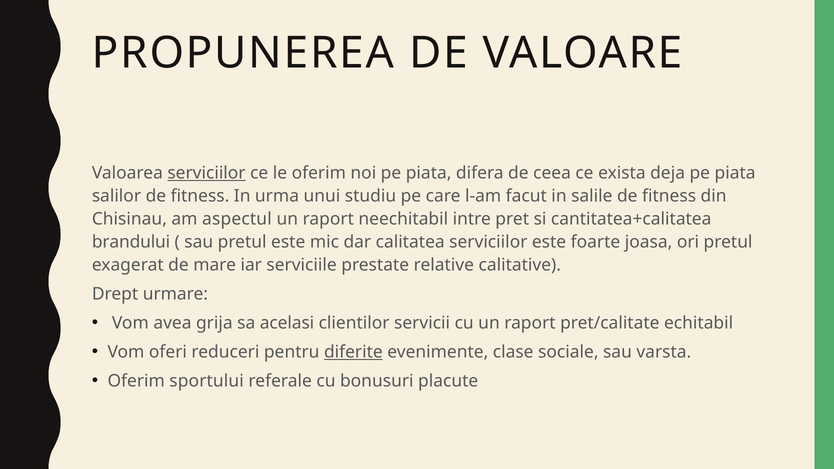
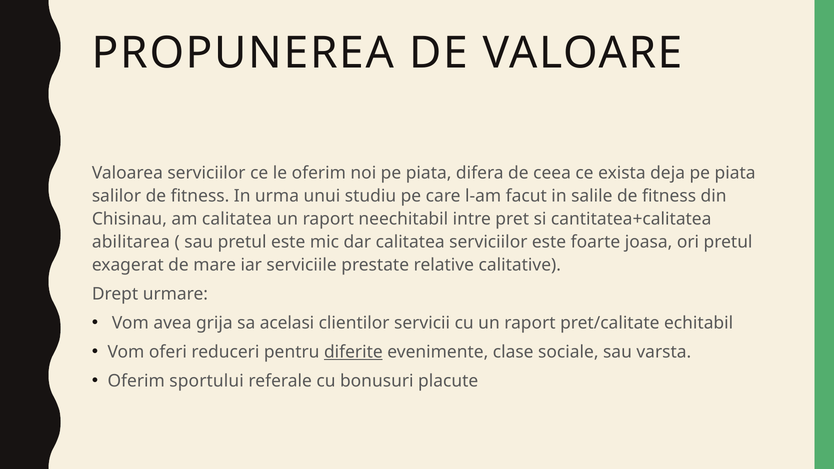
serviciilor at (206, 173) underline: present -> none
am aspectul: aspectul -> calitatea
brandului: brandului -> abilitarea
